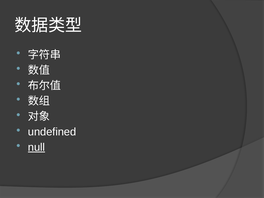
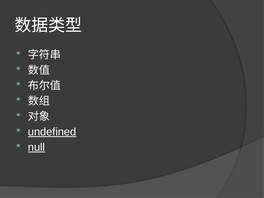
undefined underline: none -> present
